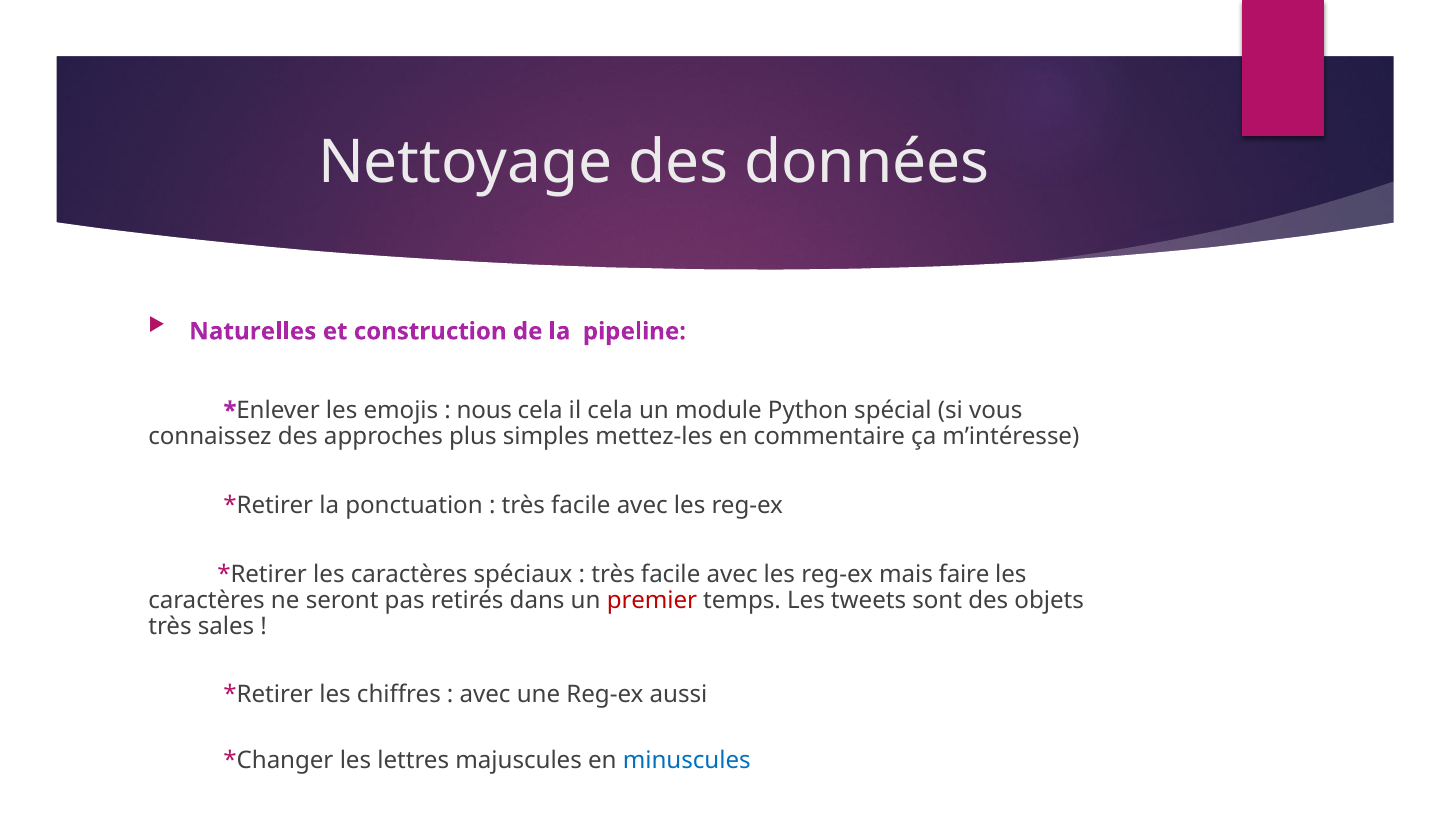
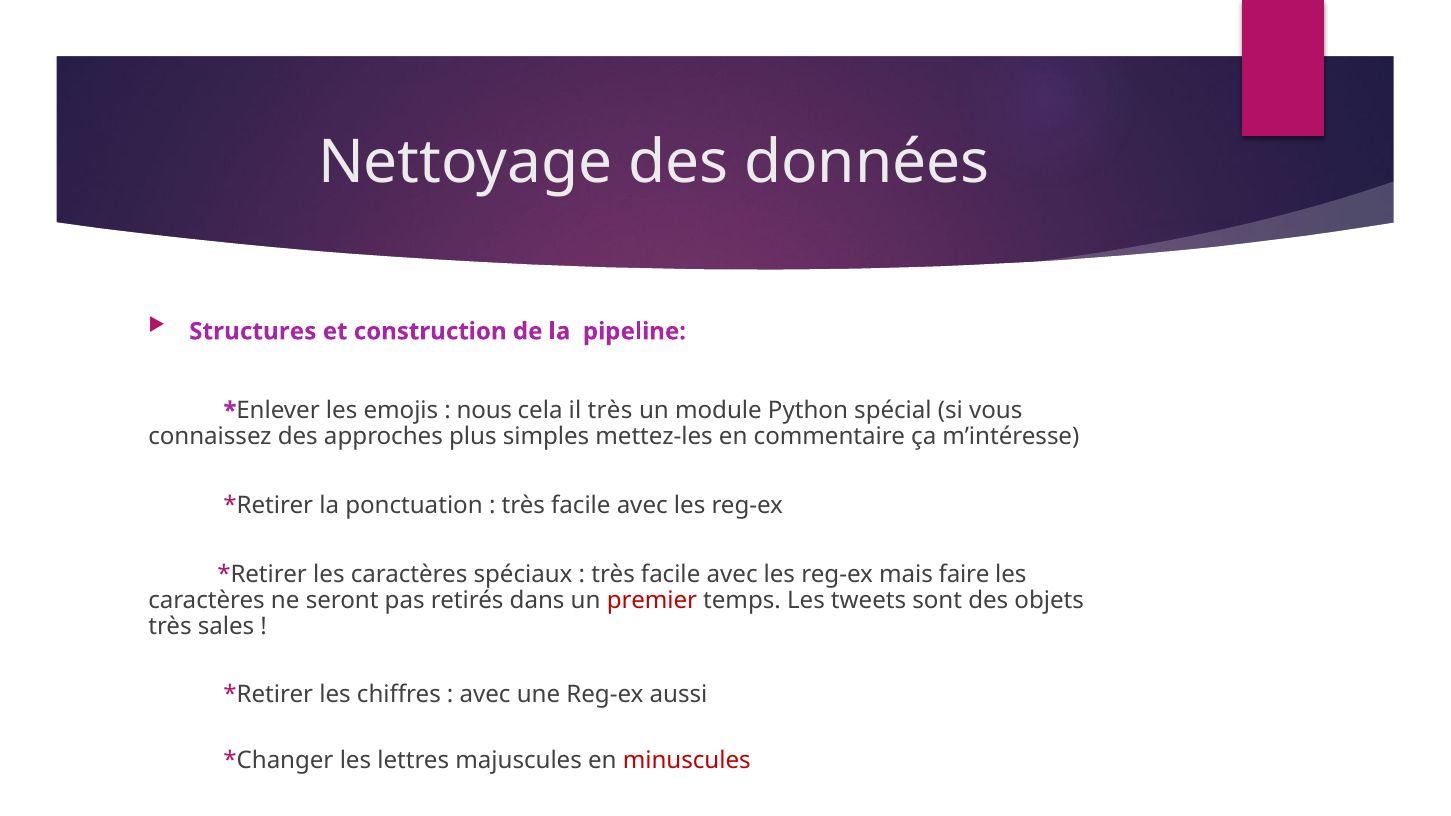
Naturelles: Naturelles -> Structures
il cela: cela -> très
minuscules colour: blue -> red
